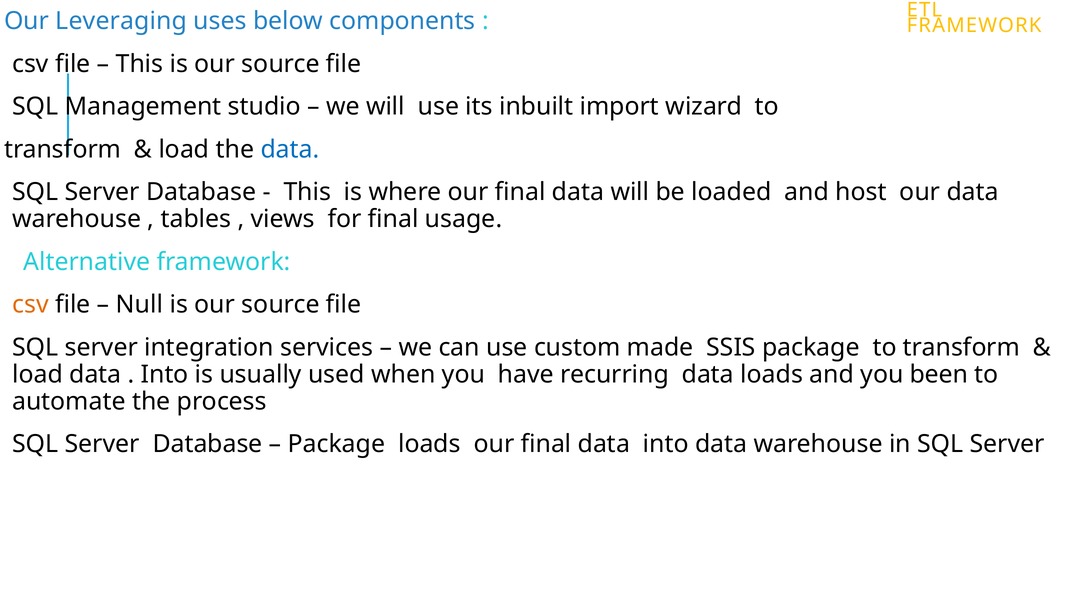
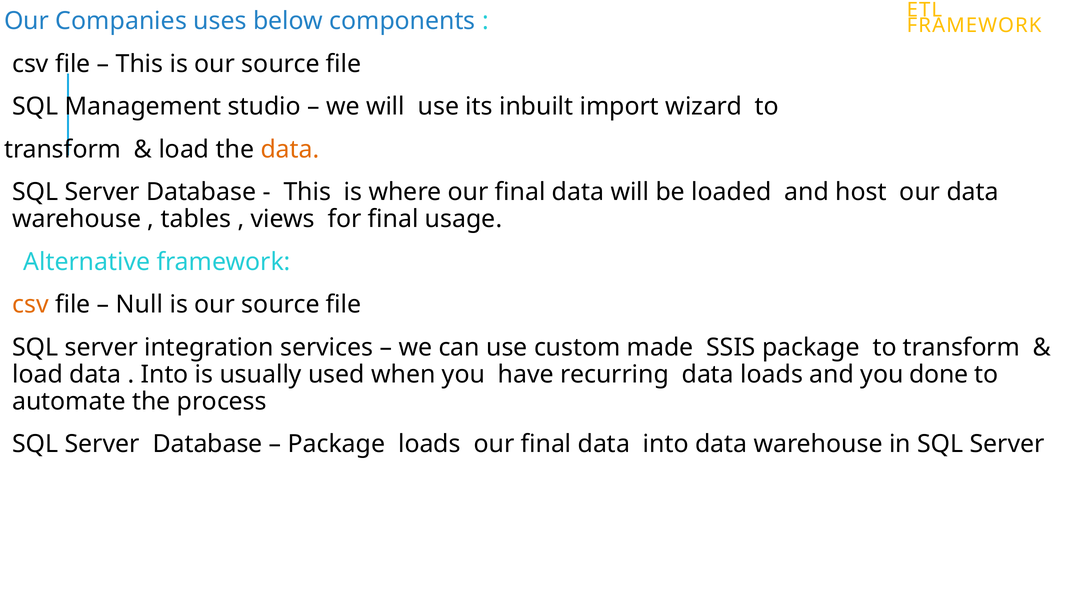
Leveraging: Leveraging -> Companies
data at (290, 149) colour: blue -> orange
been: been -> done
